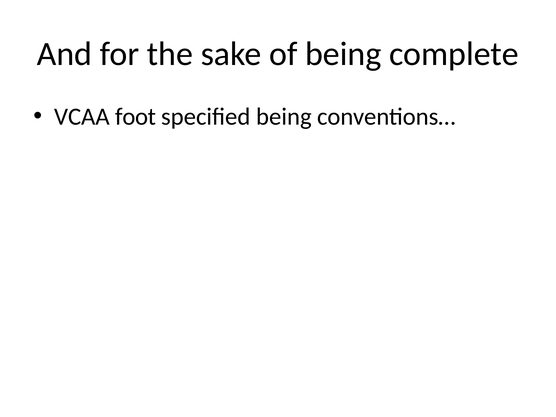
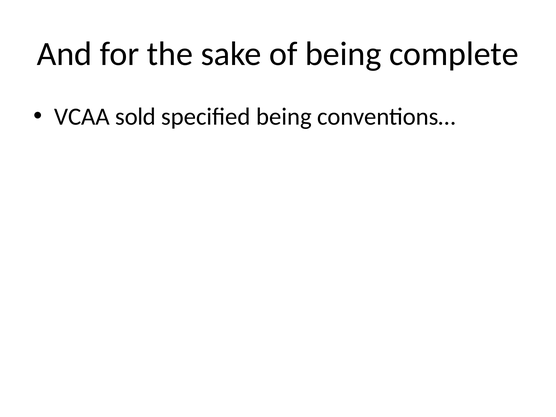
foot: foot -> sold
